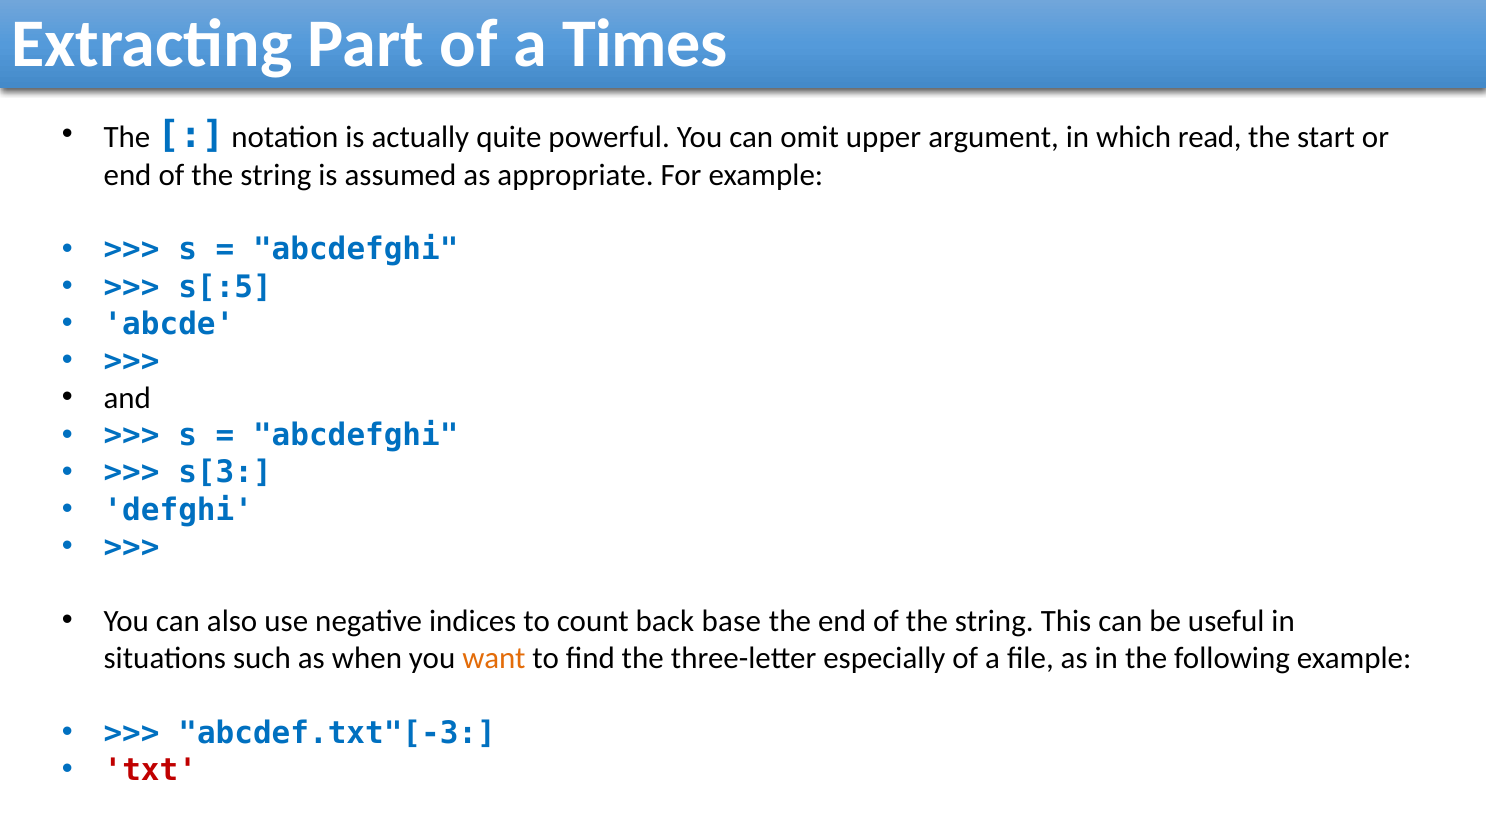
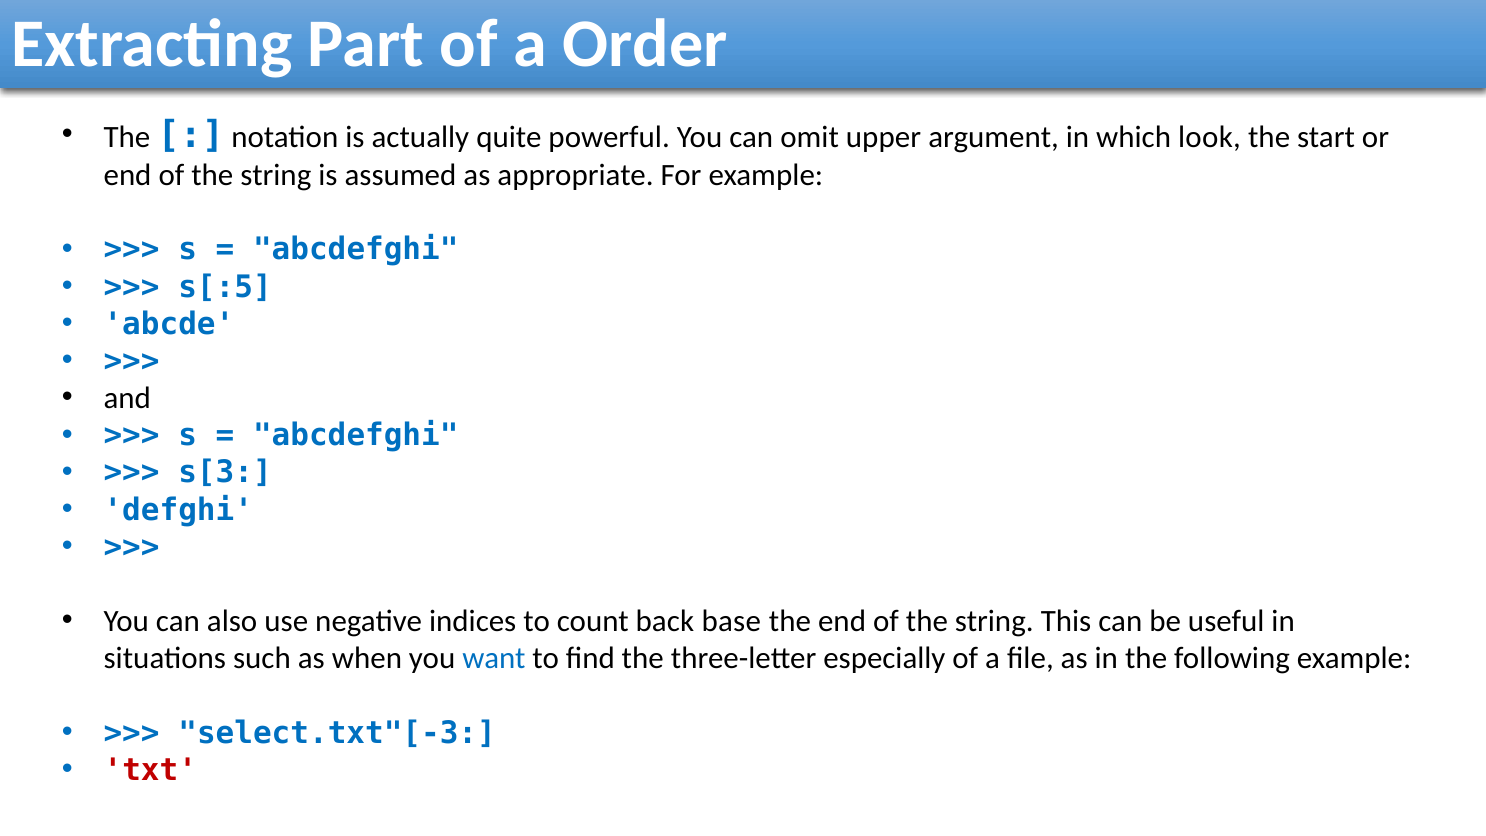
Times: Times -> Order
read: read -> look
want colour: orange -> blue
abcdef.txt"[-3: abcdef.txt"[-3 -> select.txt"[-3
